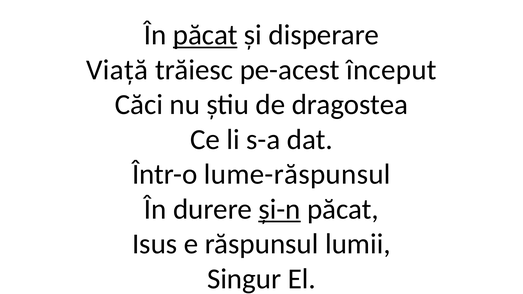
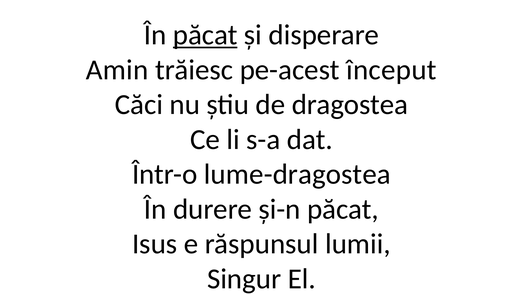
Viață: Viață -> Amin
lume-răspunsul: lume-răspunsul -> lume-dragostea
și-n underline: present -> none
